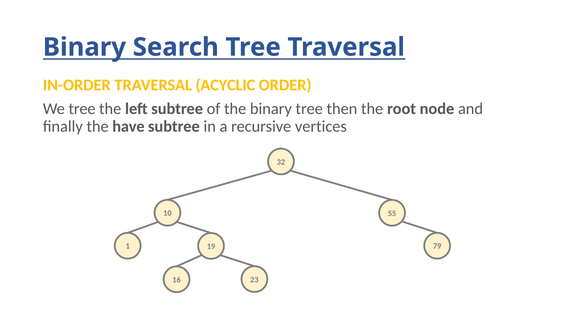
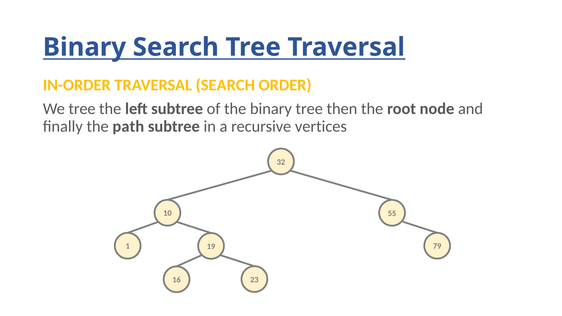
TRAVERSAL ACYCLIC: ACYCLIC -> SEARCH
have: have -> path
